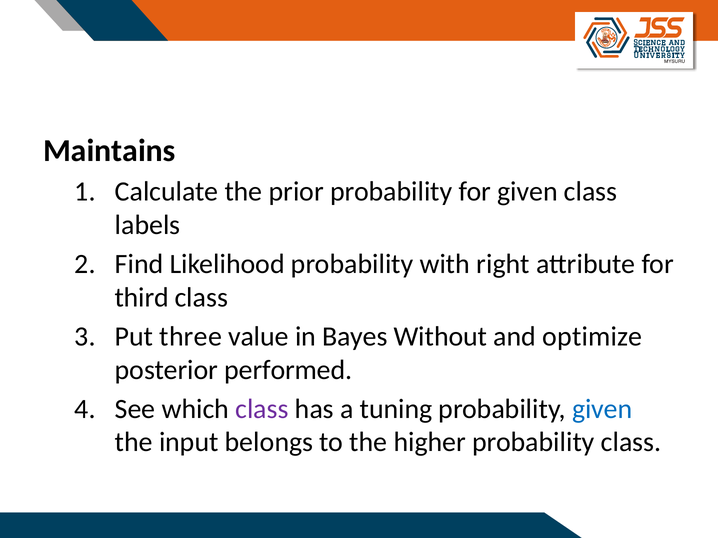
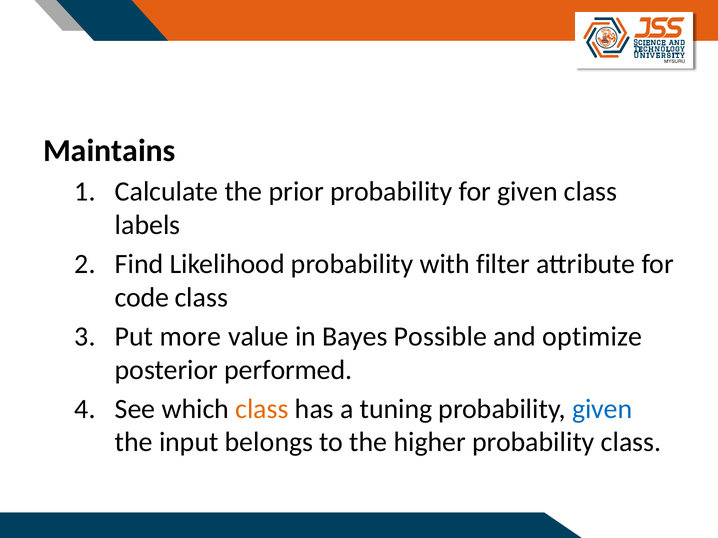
right: right -> filter
third: third -> code
three: three -> more
Without: Without -> Possible
class at (262, 409) colour: purple -> orange
